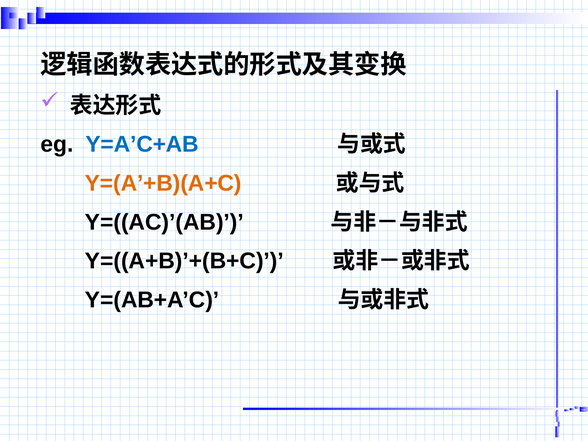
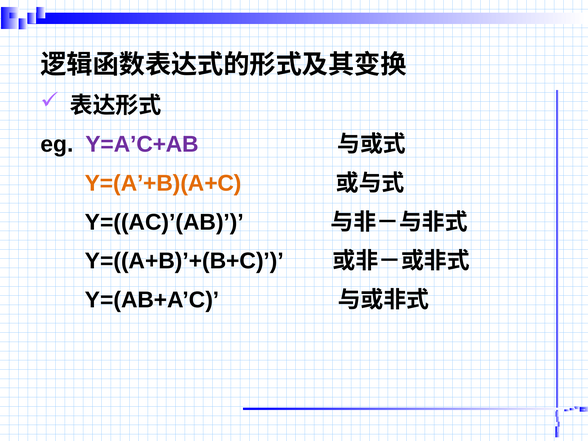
Y=A’C+AB colour: blue -> purple
